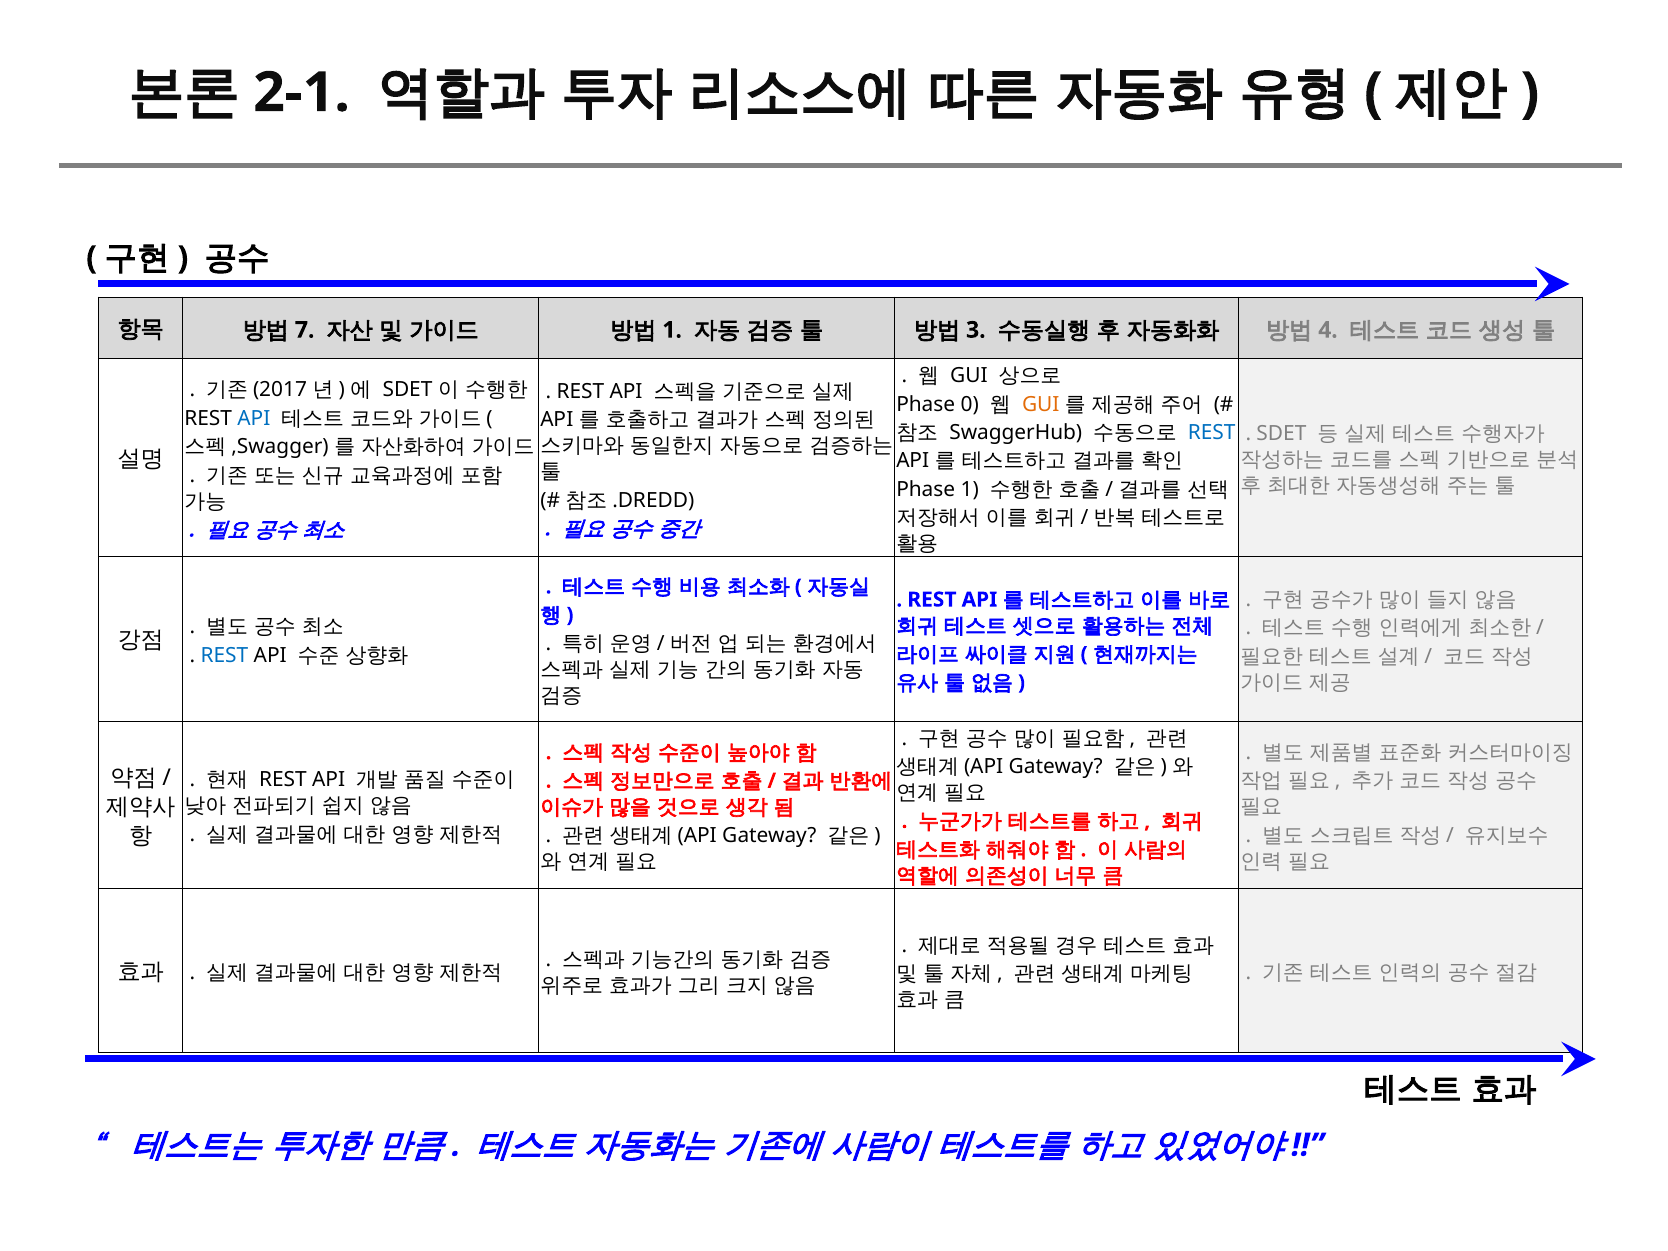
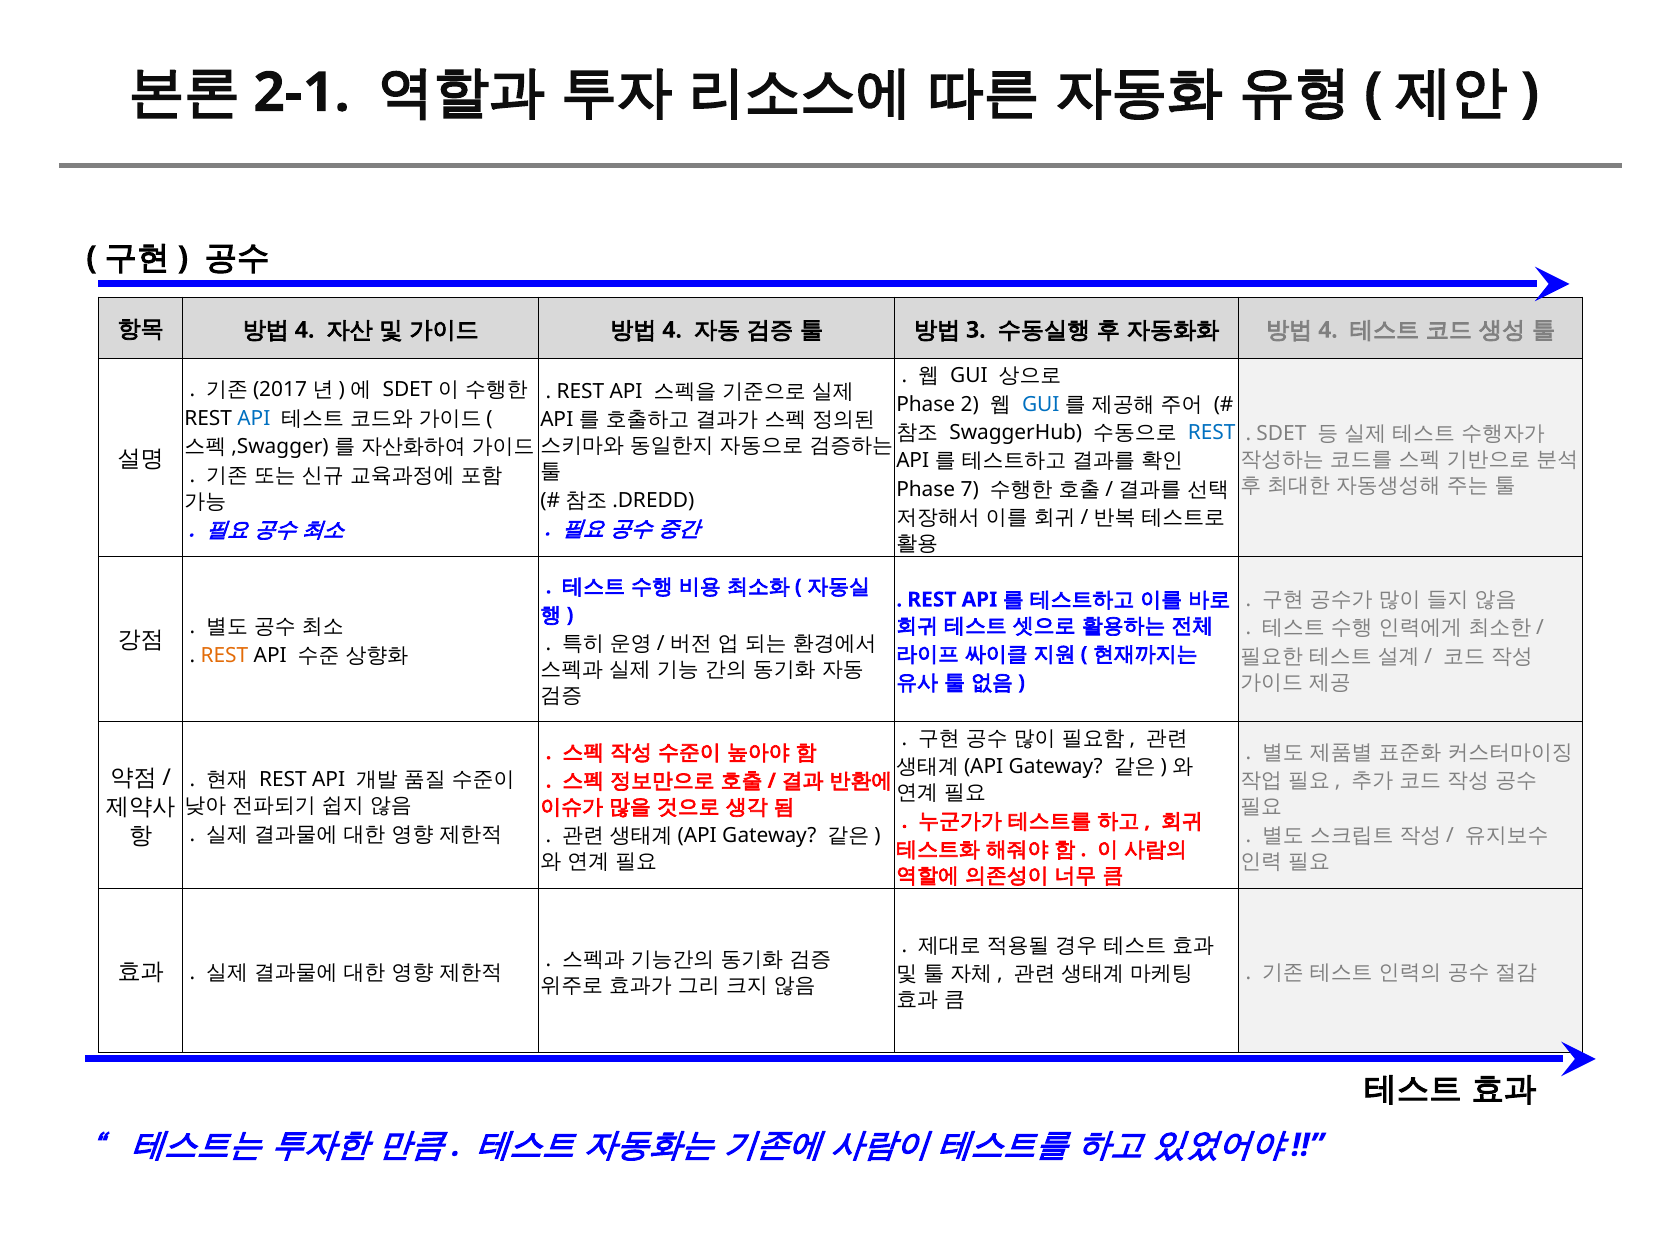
7 at (305, 330): 7 -> 4
1 at (672, 330): 1 -> 4
0: 0 -> 2
GUI at (1041, 404) colour: orange -> blue
Phase 1: 1 -> 7
REST at (224, 655) colour: blue -> orange
